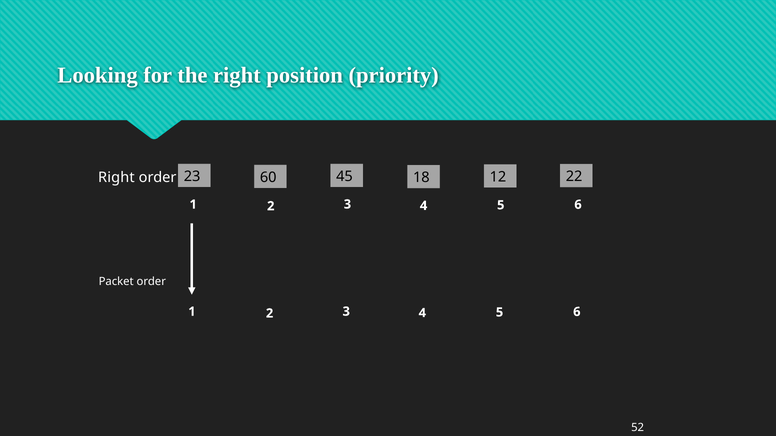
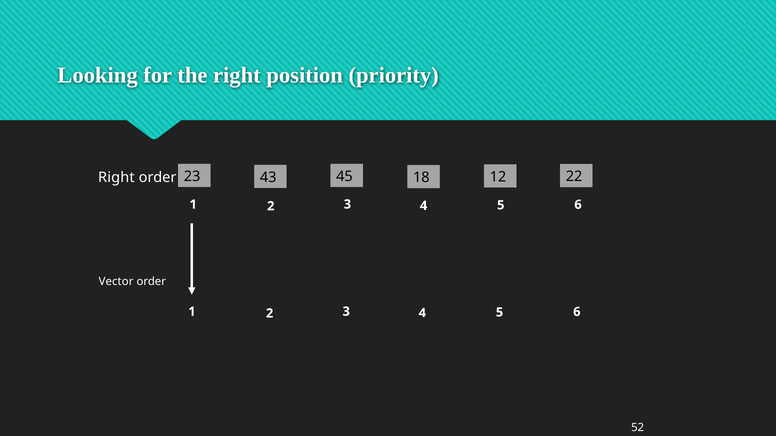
60: 60 -> 43
Packet: Packet -> Vector
